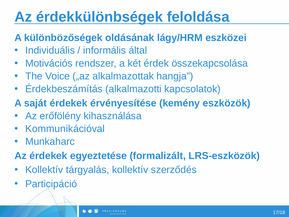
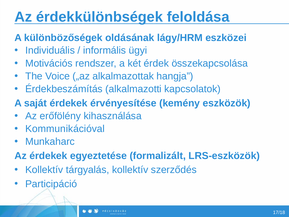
által: által -> ügyi
